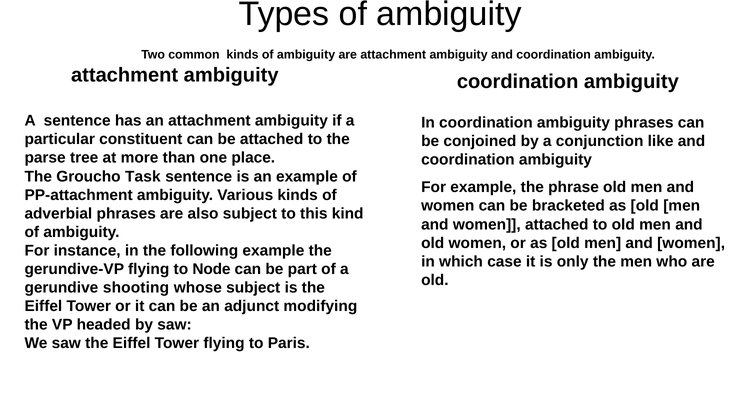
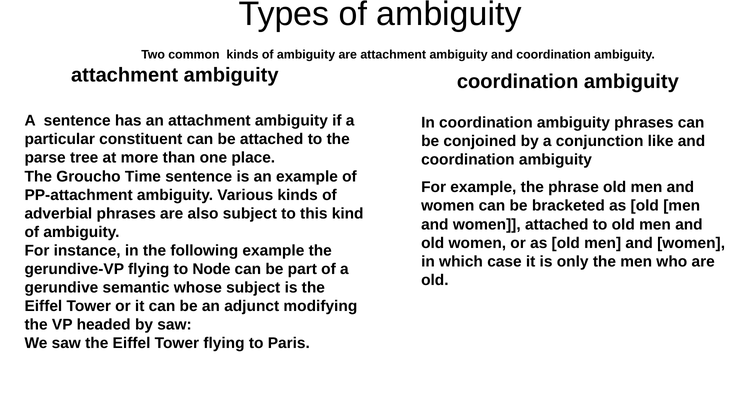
Task: Task -> Time
shooting: shooting -> semantic
